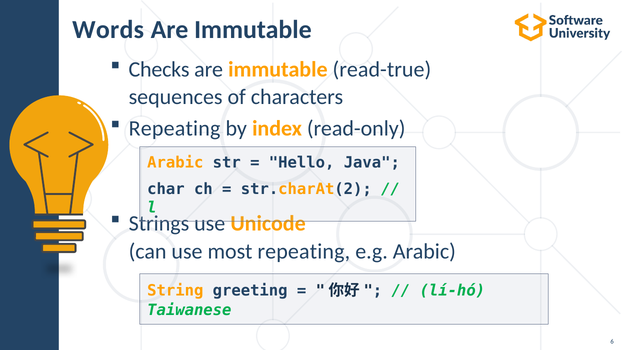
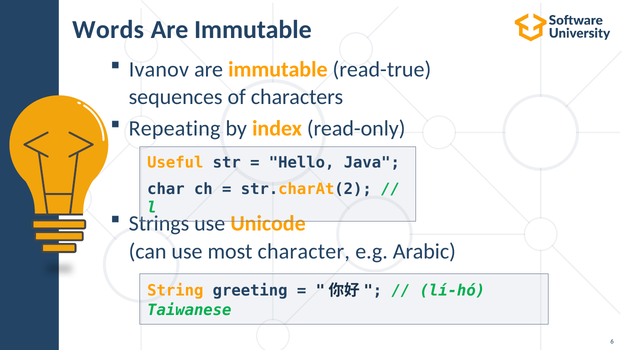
Checks: Checks -> Ivanov
Arabic at (175, 163): Arabic -> Useful
most repeating: repeating -> character
